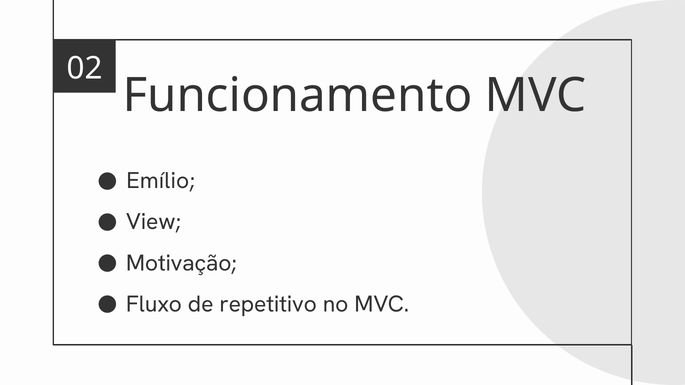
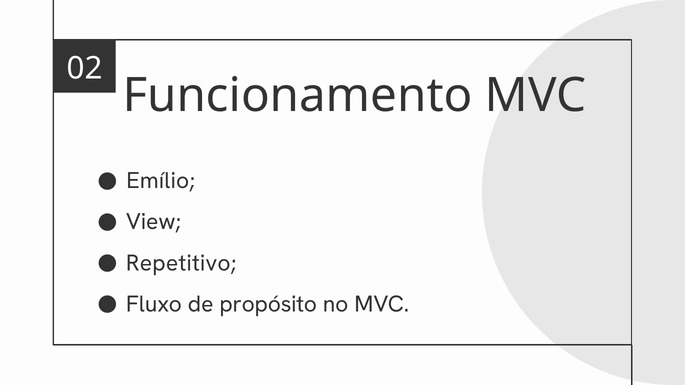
Motivação: Motivação -> Repetitivo
repetitivo: repetitivo -> propósito
